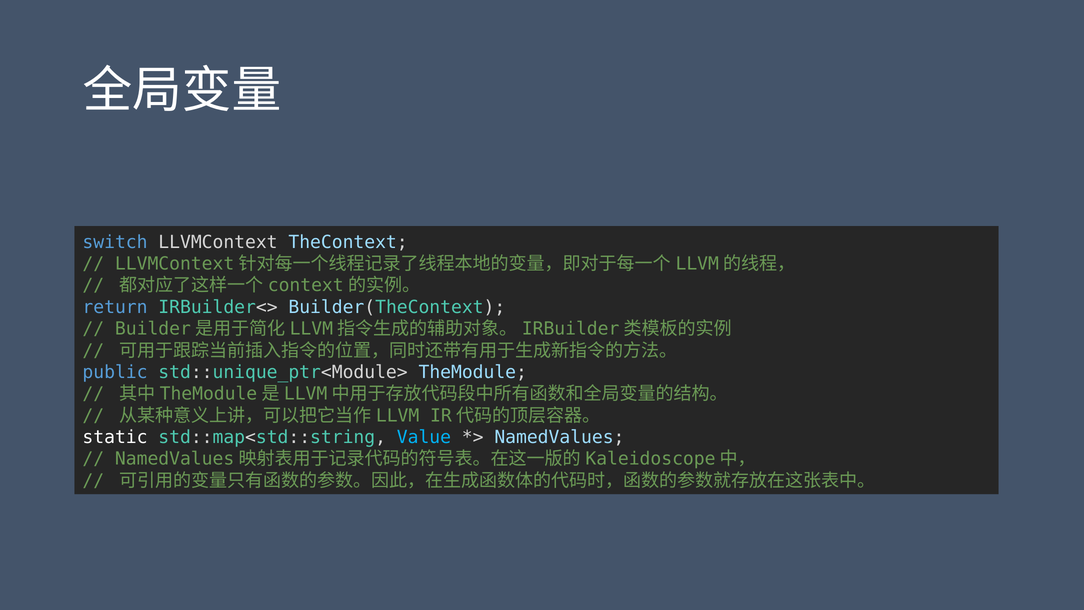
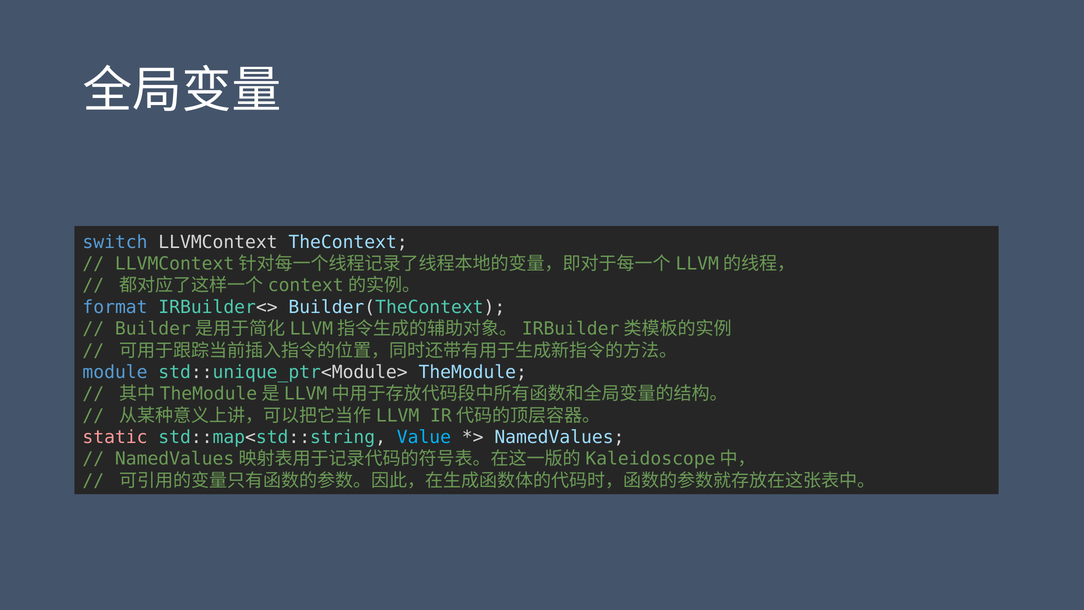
return: return -> format
public: public -> module
static colour: white -> pink
